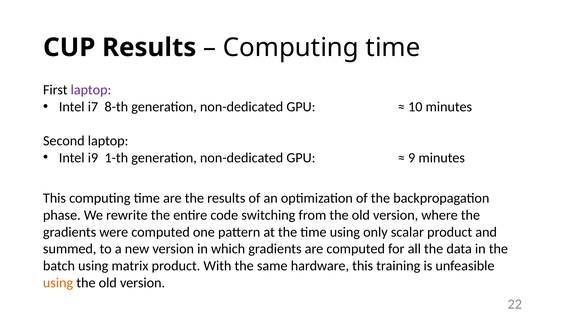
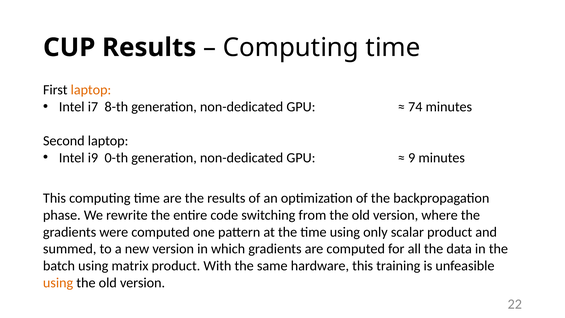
laptop at (91, 90) colour: purple -> orange
10: 10 -> 74
1-th: 1-th -> 0-th
